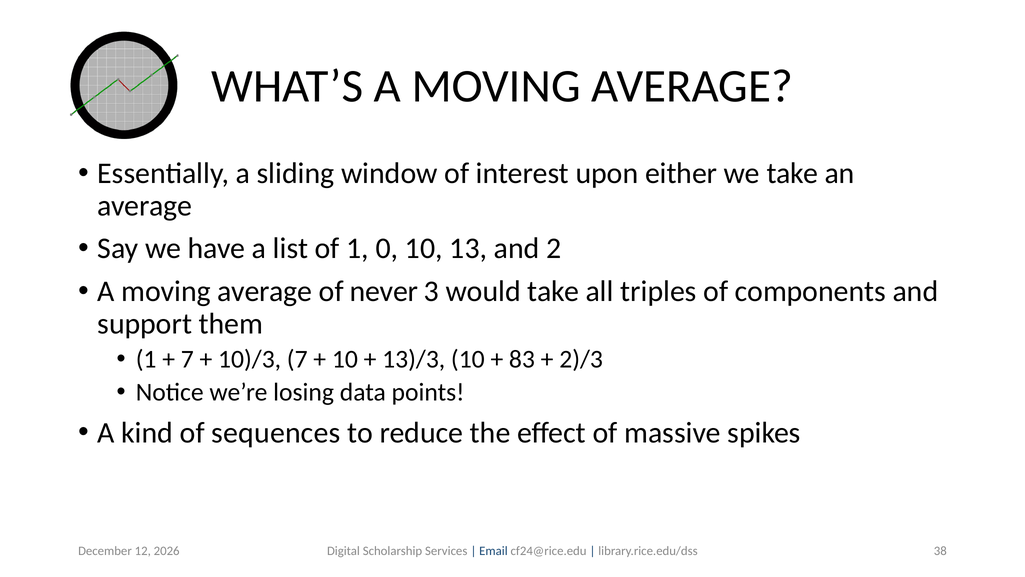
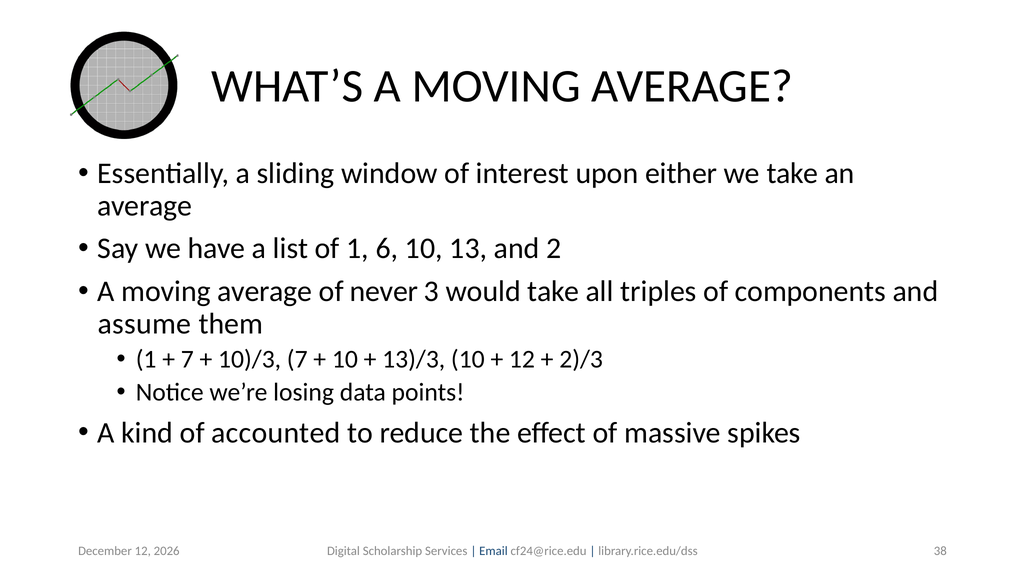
0: 0 -> 6
support: support -> assume
83 at (522, 359): 83 -> 12
sequences: sequences -> accounted
